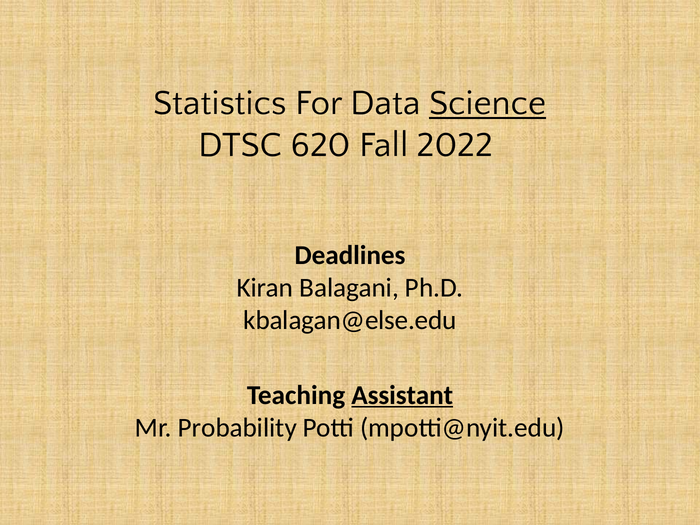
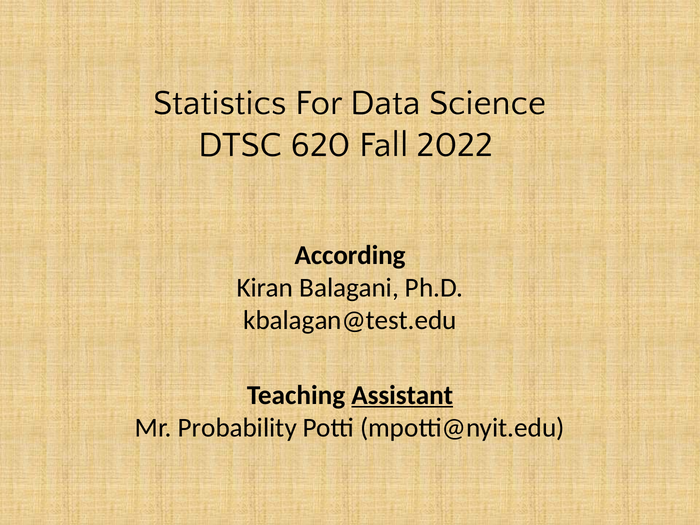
Science underline: present -> none
Deadlines: Deadlines -> According
kbalagan@else.edu: kbalagan@else.edu -> kbalagan@test.edu
